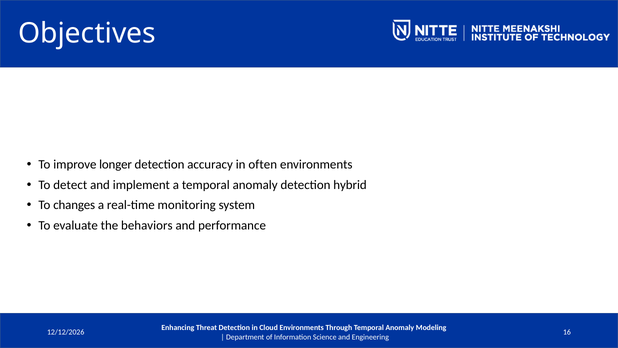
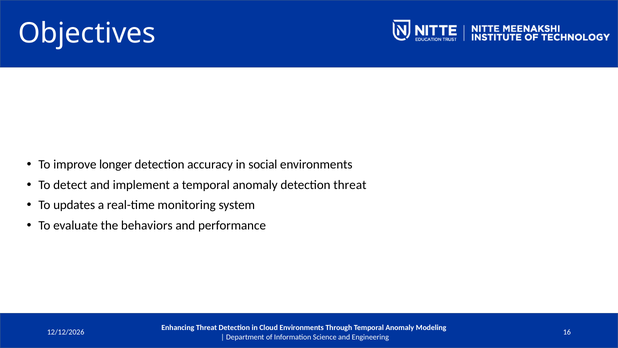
often: often -> social
detection hybrid: hybrid -> threat
changes: changes -> updates
